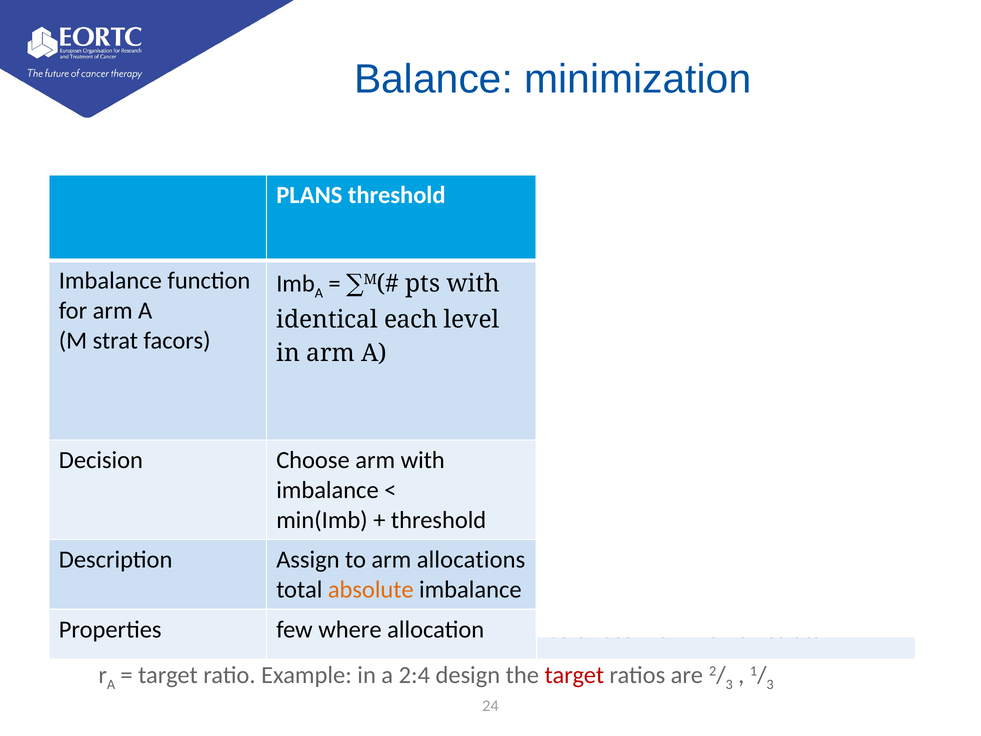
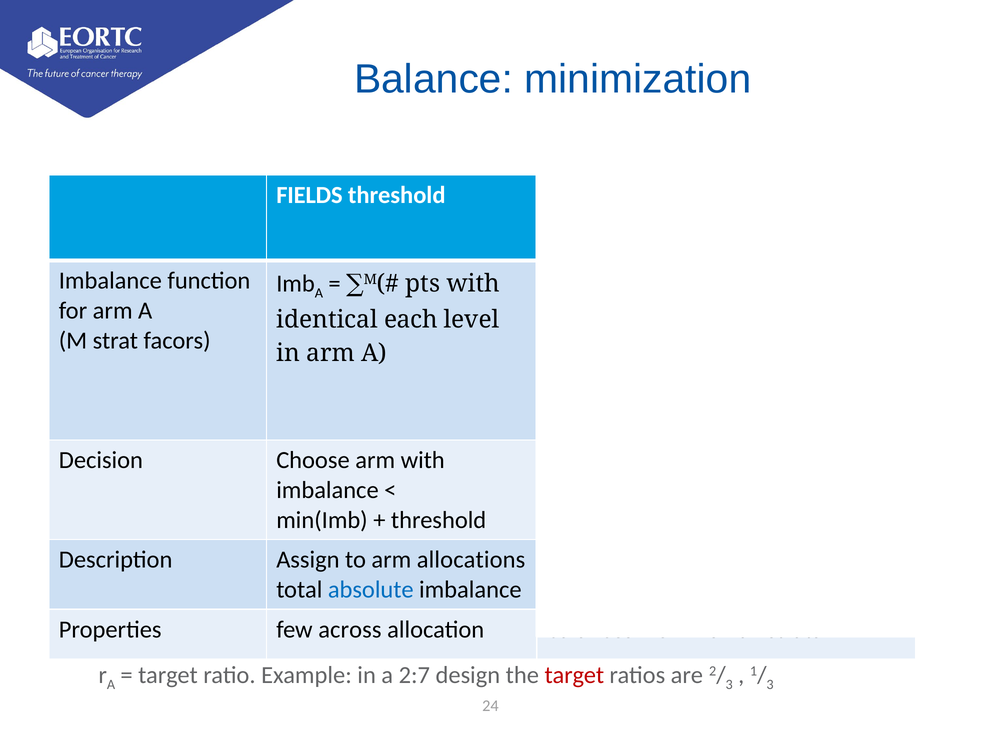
PLANS: PLANS -> FIELDS
absolute colour: orange -> blue
where: where -> across
2:4: 2:4 -> 2:7
